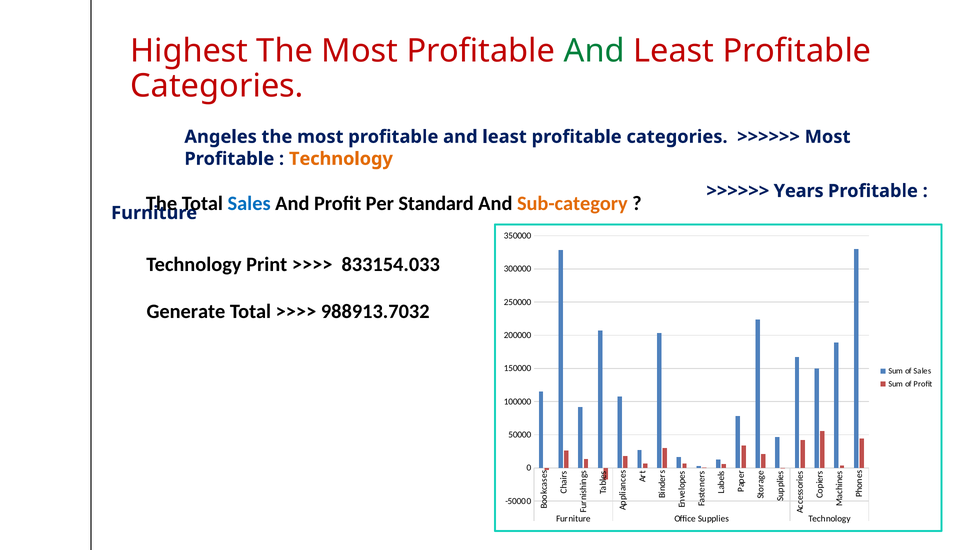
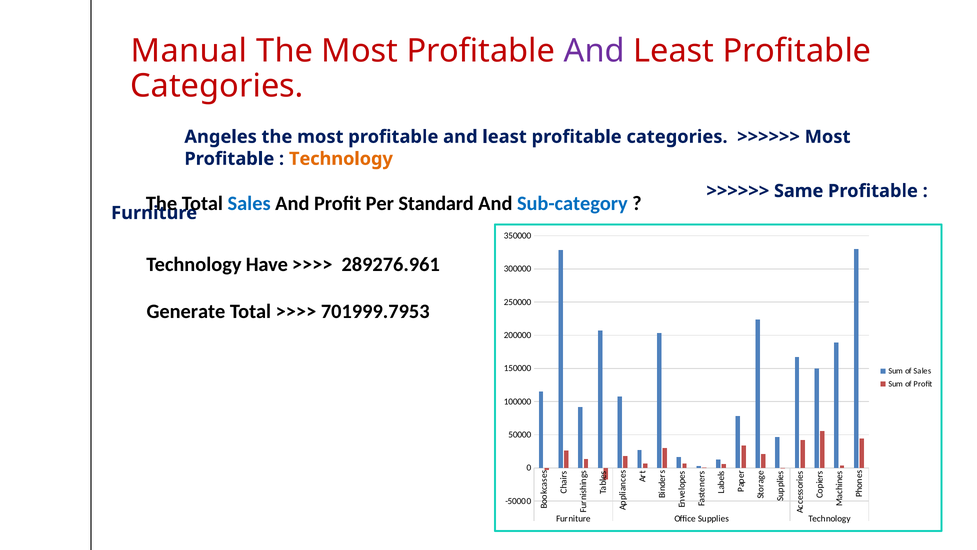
Highest: Highest -> Manual
And at (594, 51) colour: green -> purple
Years: Years -> Same
Sub-category colour: orange -> blue
Print: Print -> Have
833154.033: 833154.033 -> 289276.961
988913.7032: 988913.7032 -> 701999.7953
